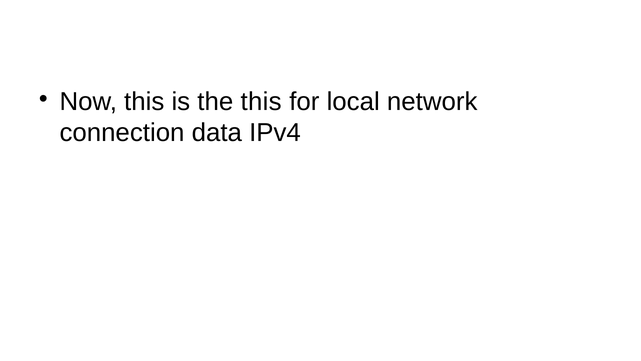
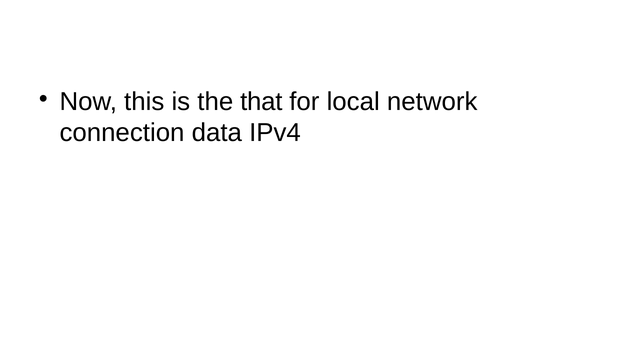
the this: this -> that
